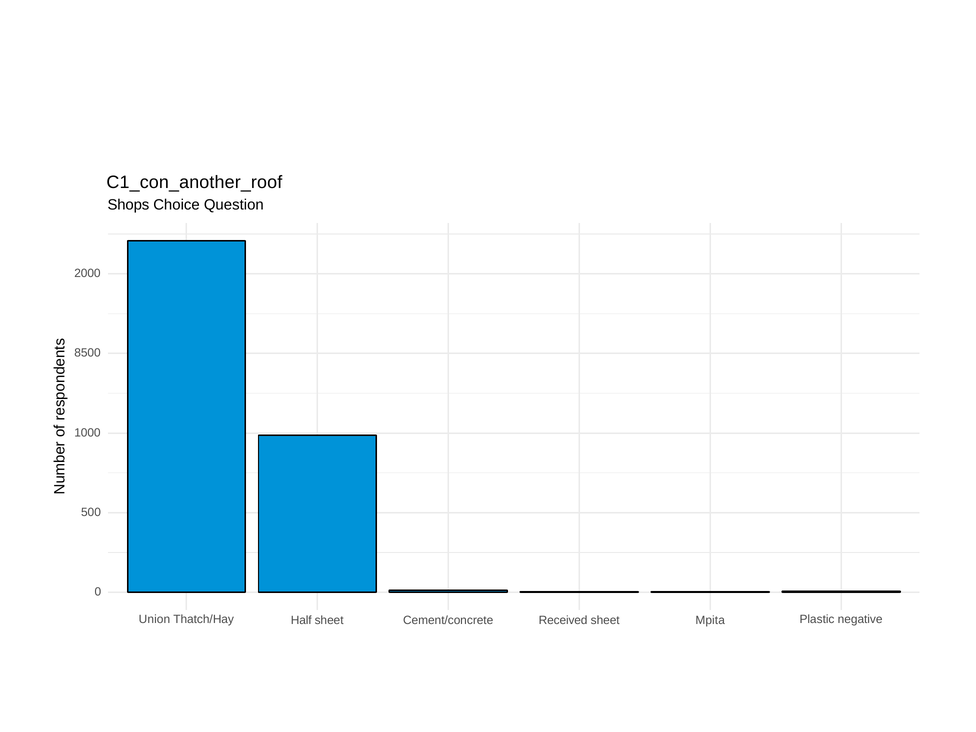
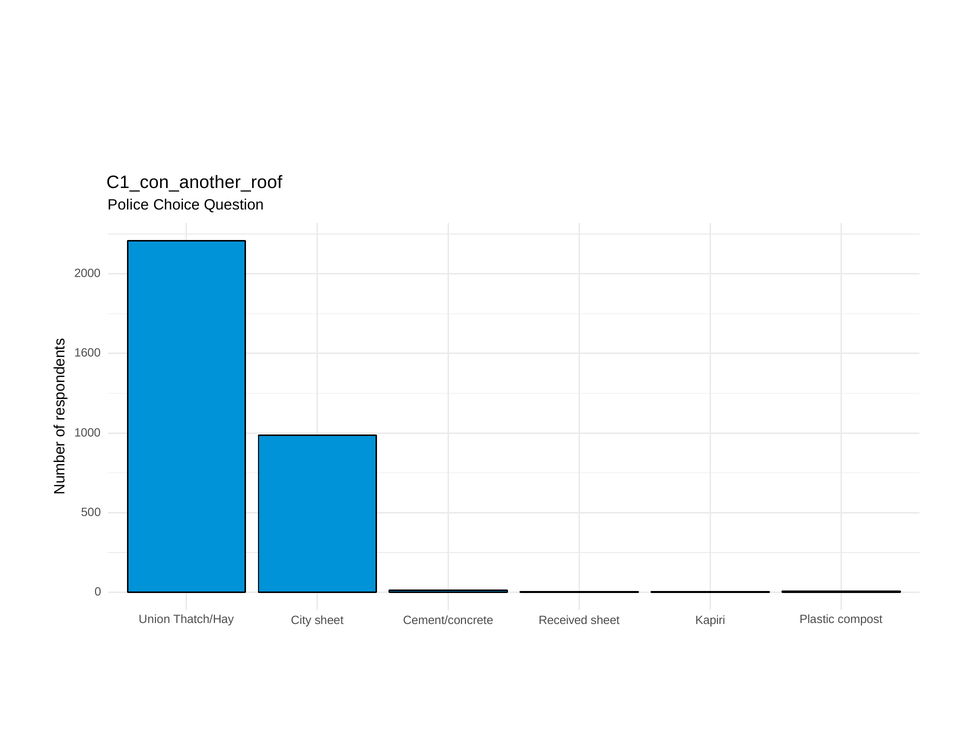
Shops: Shops -> Police
8500: 8500 -> 1600
Half: Half -> City
Mpita: Mpita -> Kapiri
negative: negative -> compost
